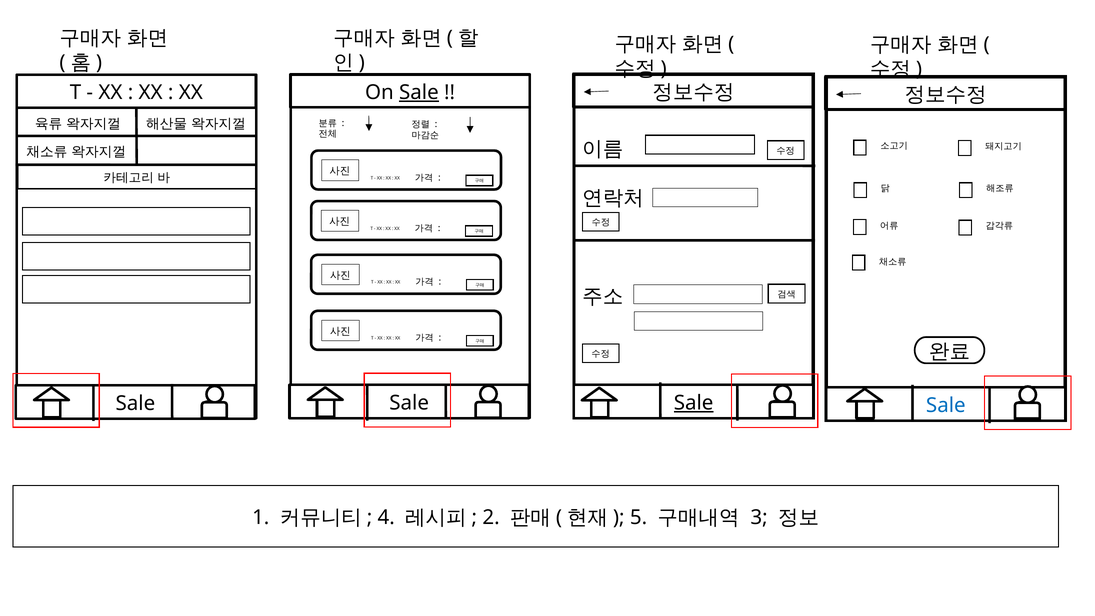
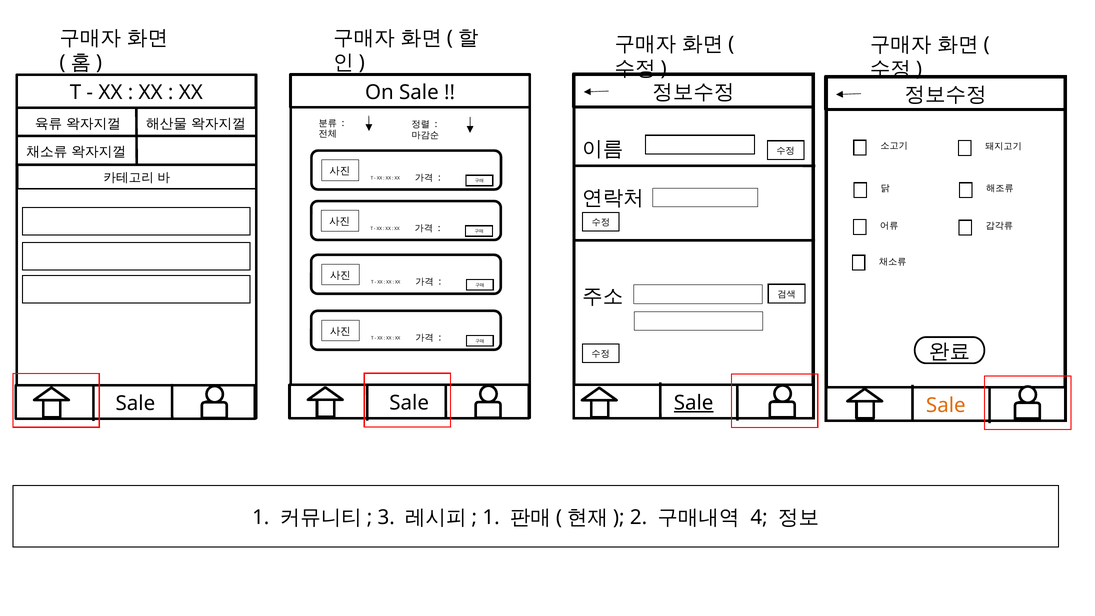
Sale at (419, 92) underline: present -> none
Sale at (946, 405) colour: blue -> orange
4: 4 -> 3
2 at (491, 518): 2 -> 1
5: 5 -> 2
3: 3 -> 4
